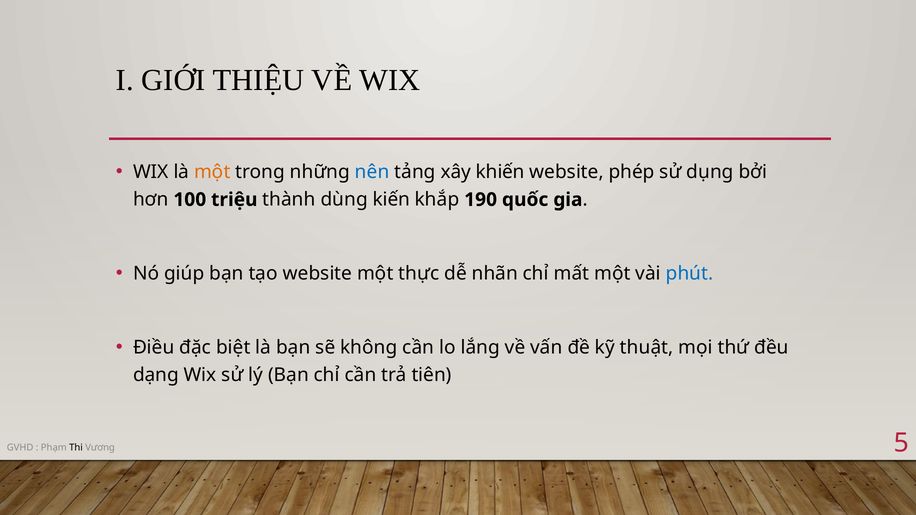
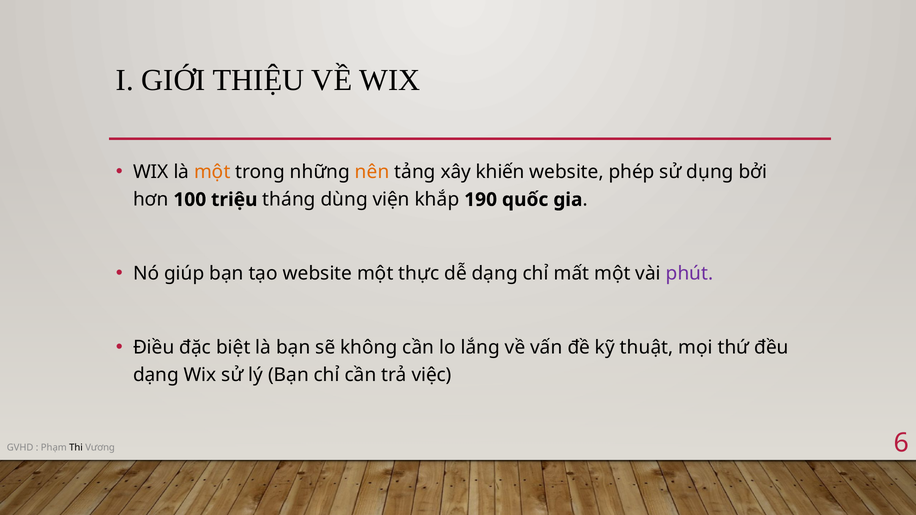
nên colour: blue -> orange
thành: thành -> tháng
kiến: kiến -> viện
dễ nhãn: nhãn -> dạng
phút colour: blue -> purple
tiên: tiên -> việc
5: 5 -> 6
